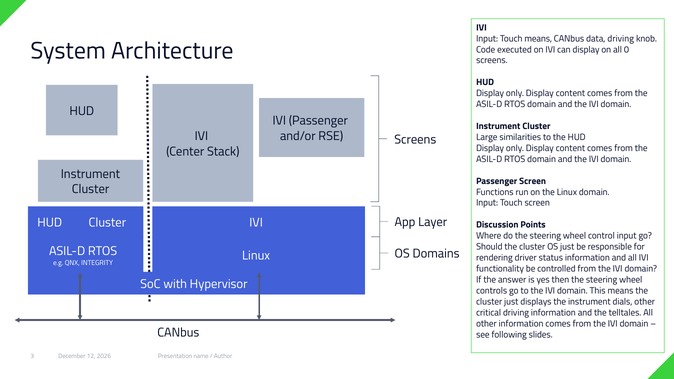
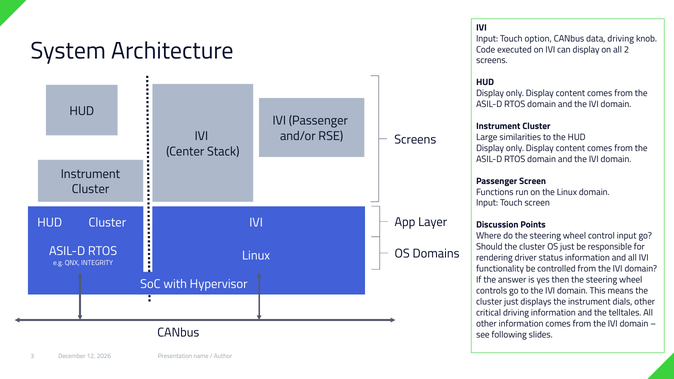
Touch means: means -> option
0: 0 -> 2
